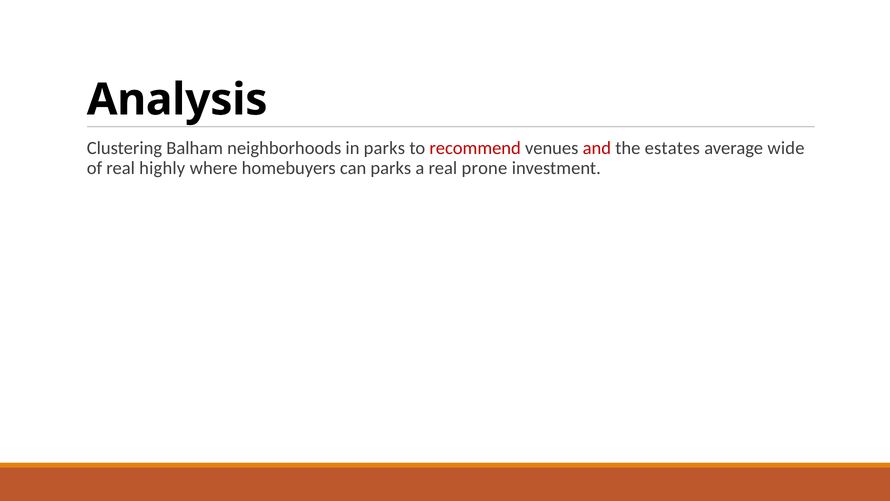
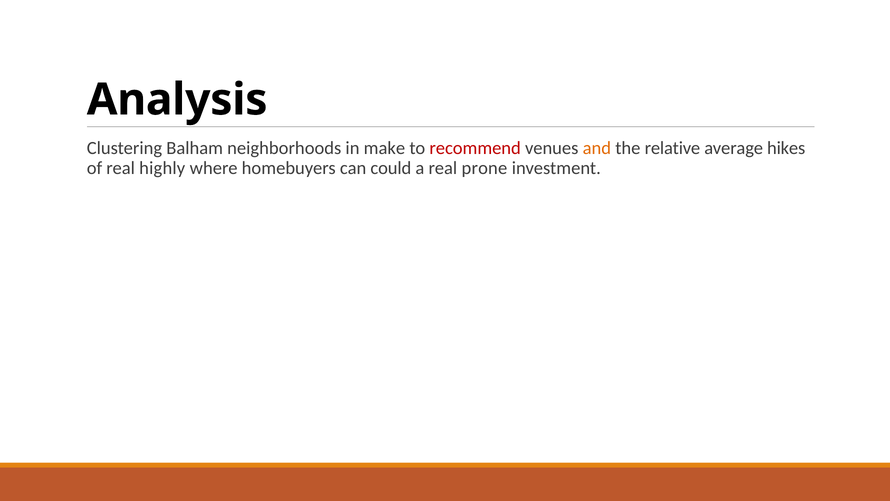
in parks: parks -> make
and colour: red -> orange
estates: estates -> relative
wide: wide -> hikes
can parks: parks -> could
